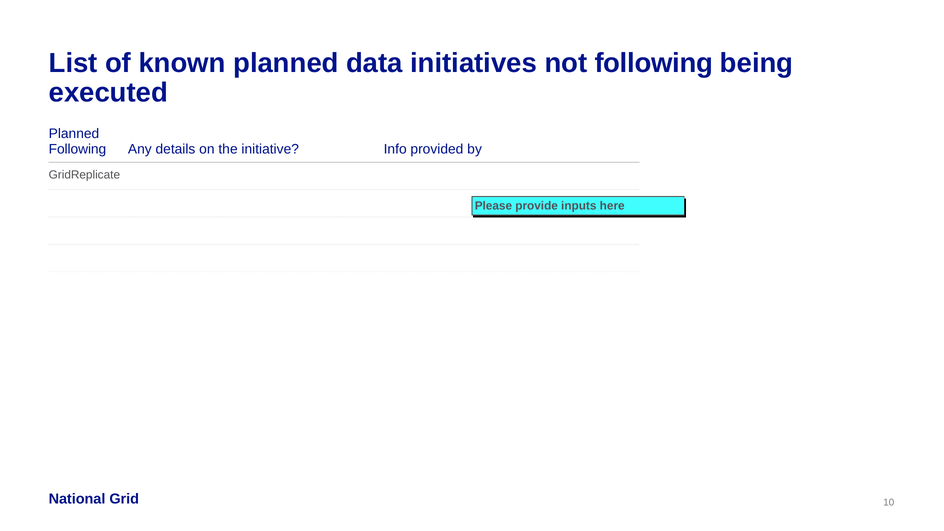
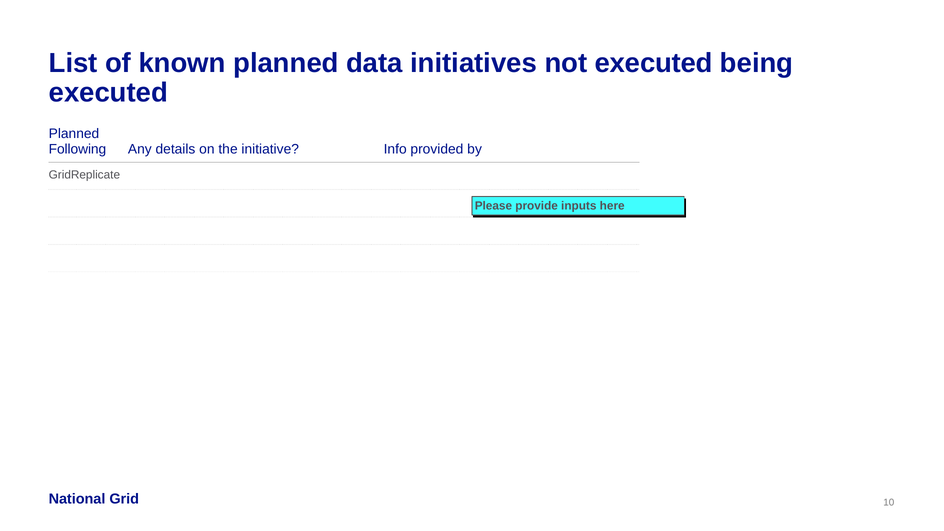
not following: following -> executed
